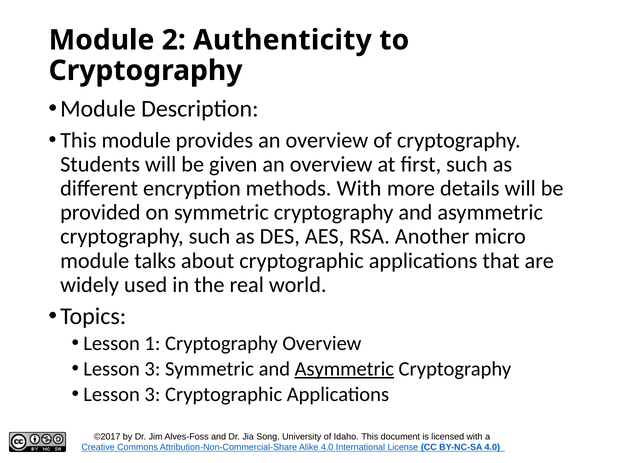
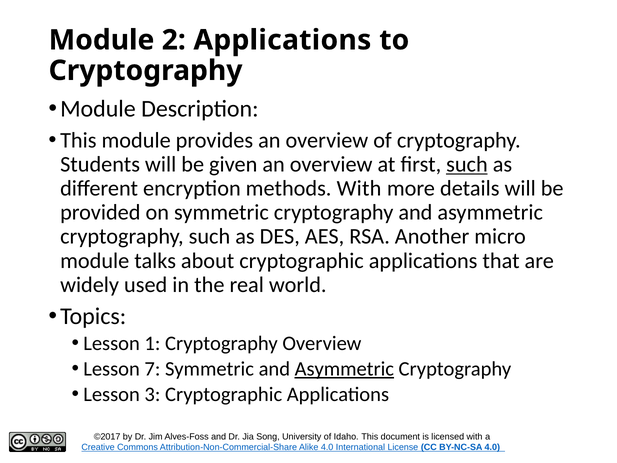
2 Authenticity: Authenticity -> Applications
such at (467, 164) underline: none -> present
3 at (152, 369): 3 -> 7
